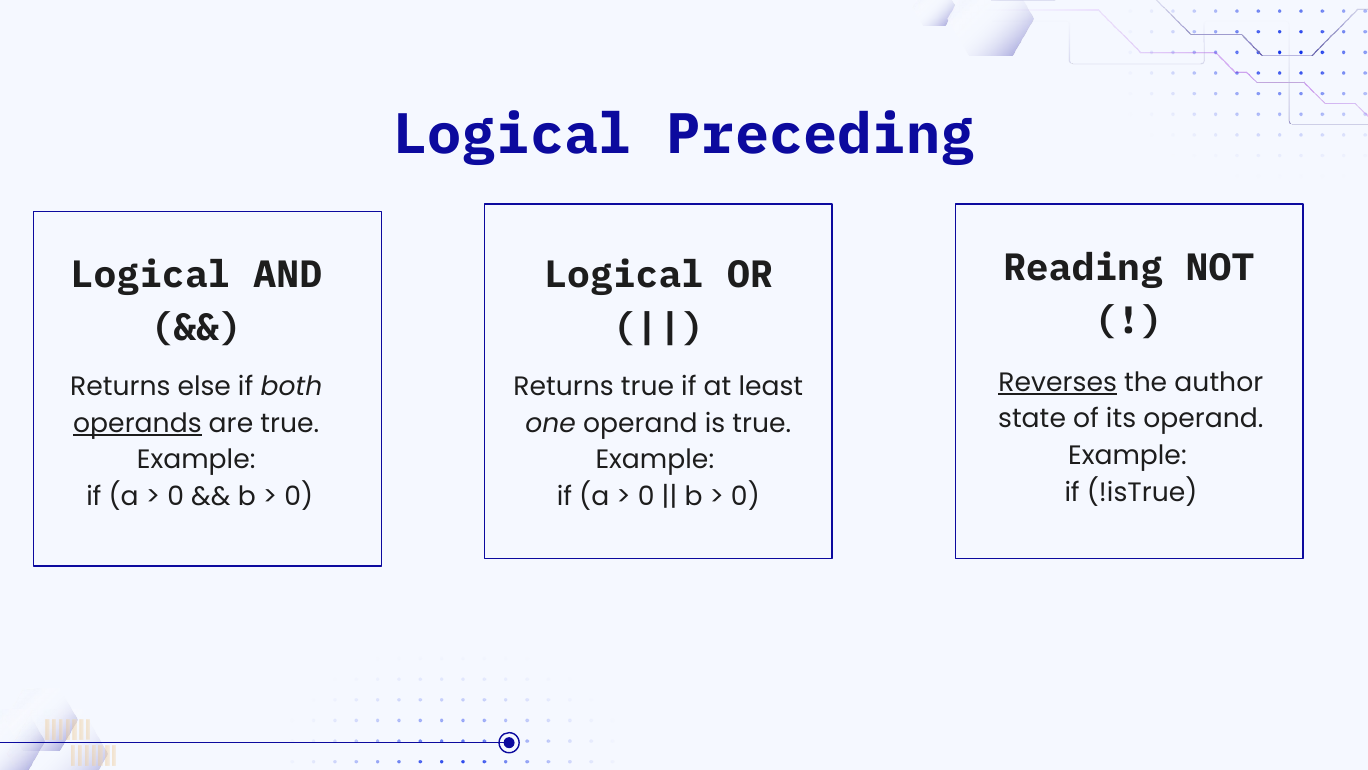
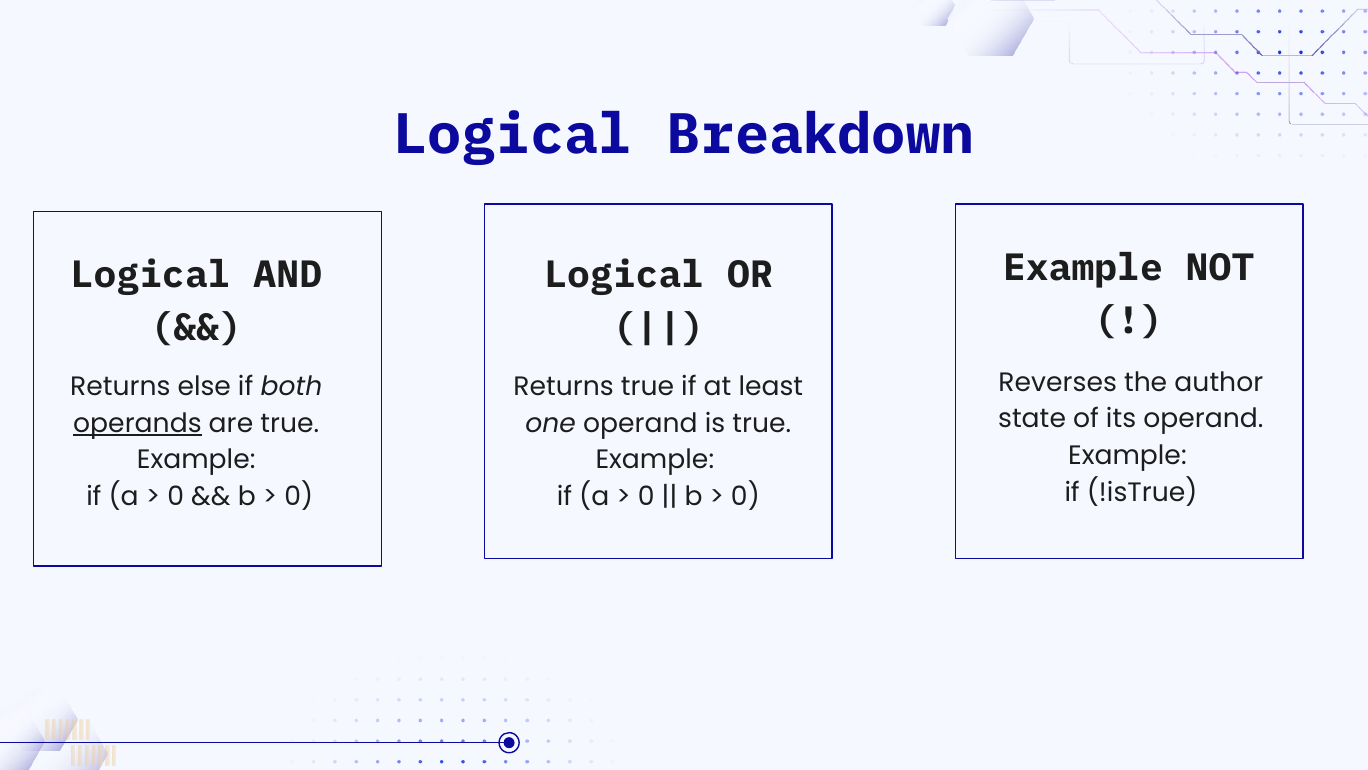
Preceding: Preceding -> Breakdown
Reading at (1083, 268): Reading -> Example
Reverses underline: present -> none
